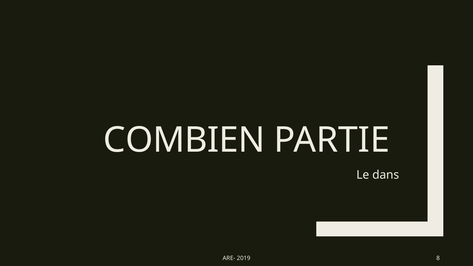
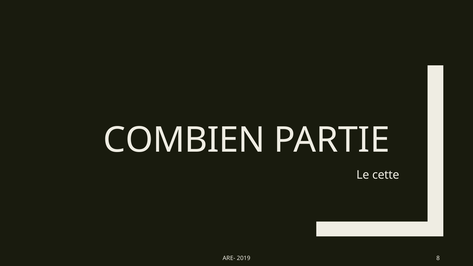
dans: dans -> cette
